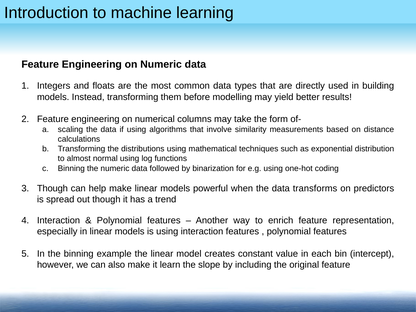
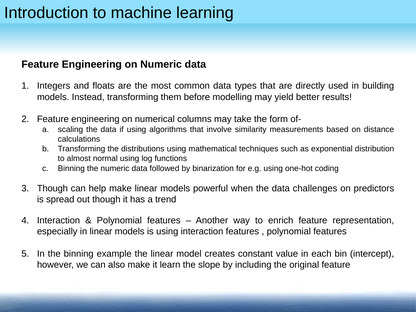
transforms: transforms -> challenges
